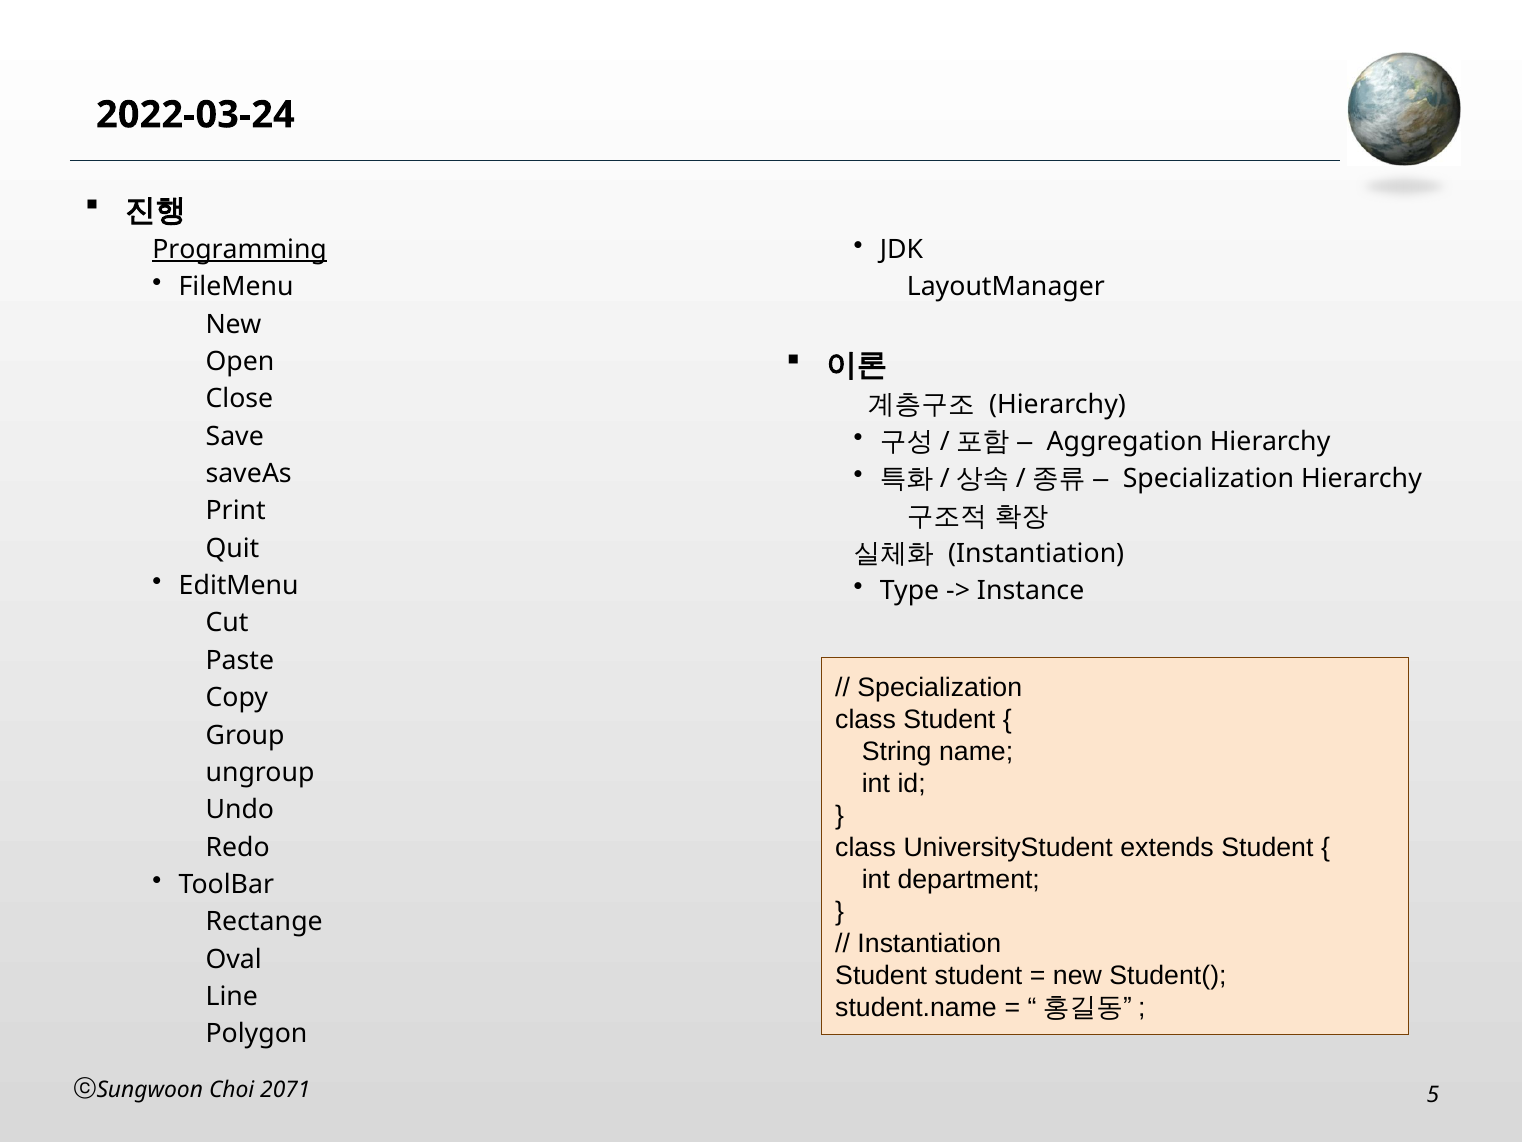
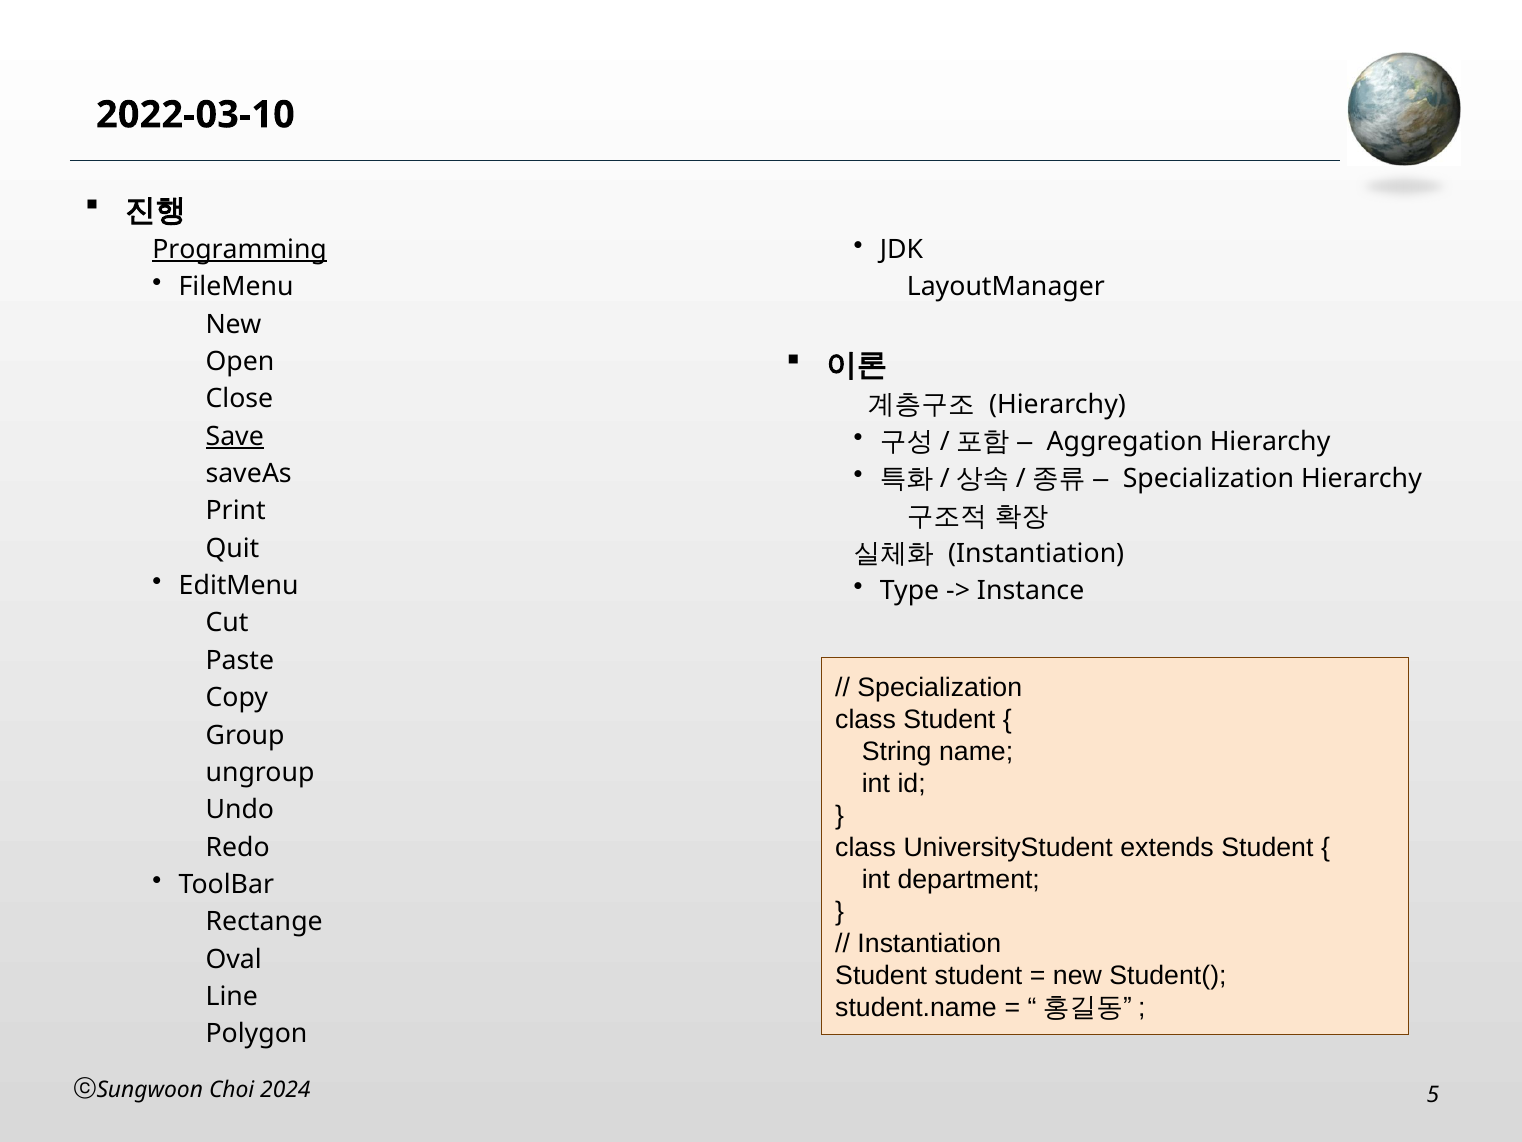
2022-03-24: 2022-03-24 -> 2022-03-10
Save underline: none -> present
2071: 2071 -> 2024
